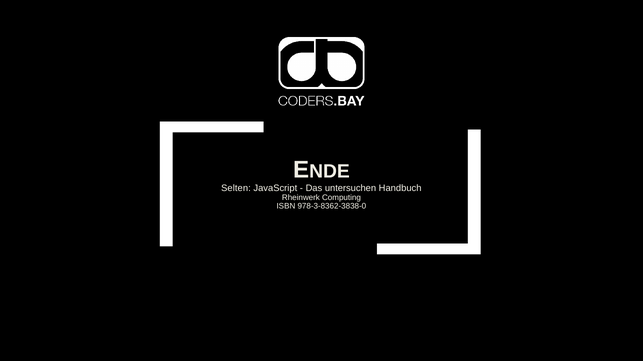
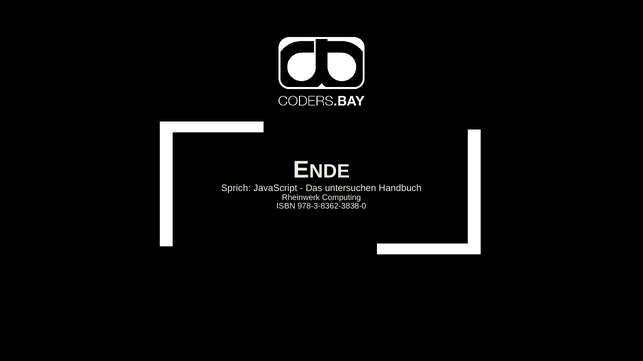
Selten: Selten -> Sprich
